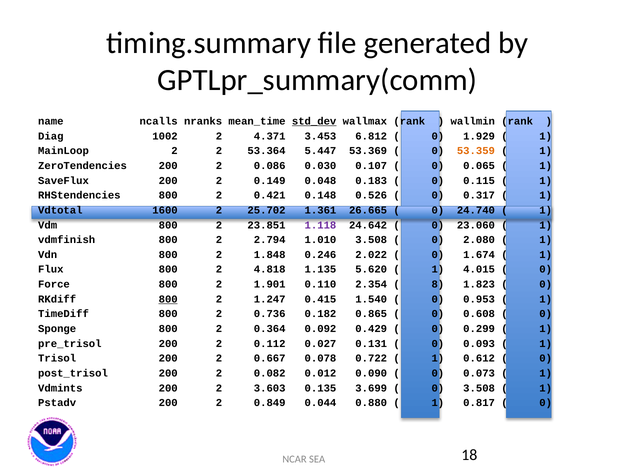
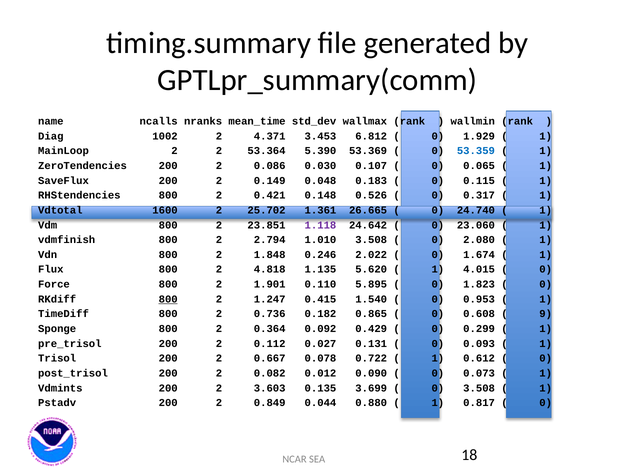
std_dev underline: present -> none
5.447: 5.447 -> 5.390
53.359 colour: orange -> blue
2.354: 2.354 -> 5.895
8 at (438, 284): 8 -> 0
0 at (546, 314): 0 -> 9
